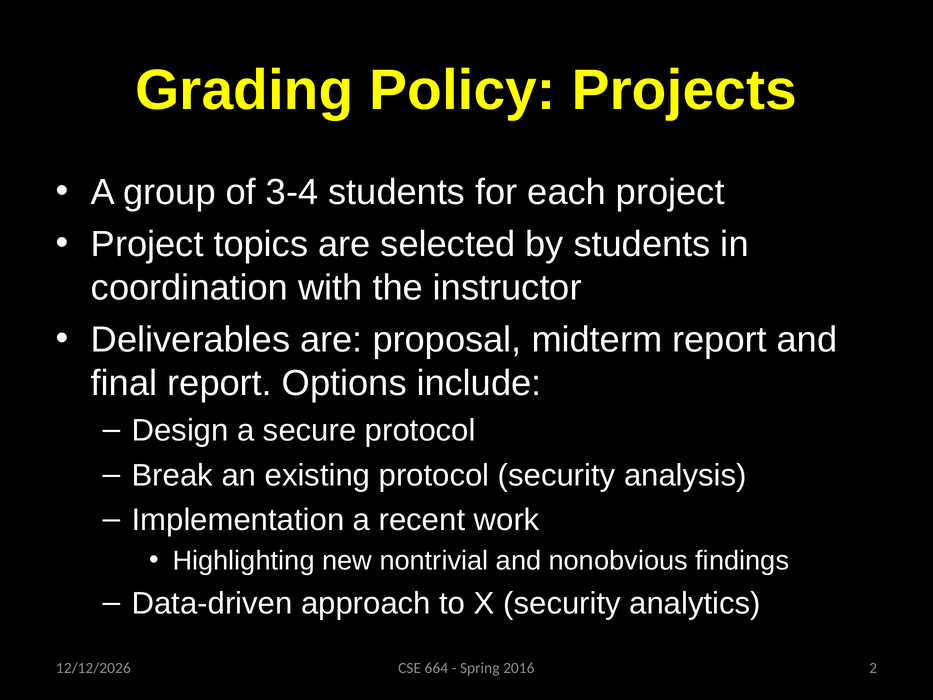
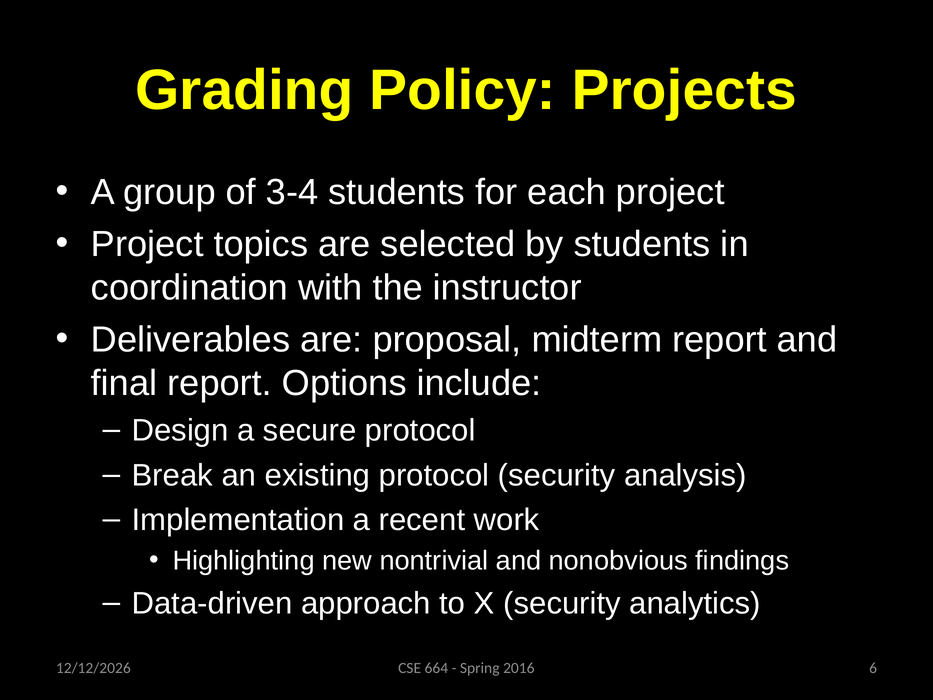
2: 2 -> 6
